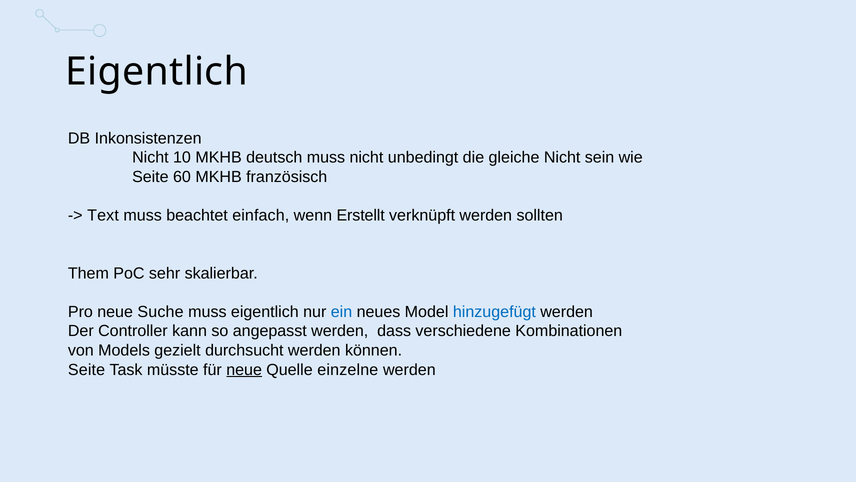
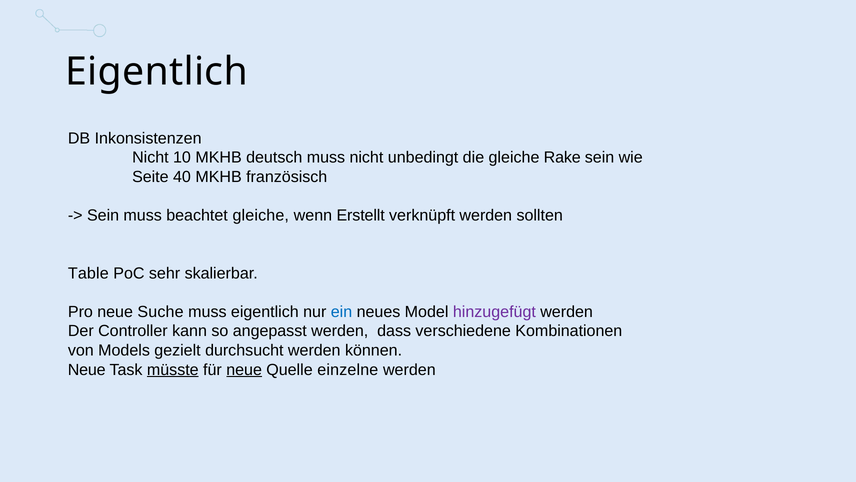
gleiche Nicht: Nicht -> Rake
60: 60 -> 40
Text at (103, 215): Text -> Sein
beachtet einfach: einfach -> gleiche
Them: Them -> Table
hinzugefügt colour: blue -> purple
Seite at (87, 369): Seite -> Neue
müsste underline: none -> present
